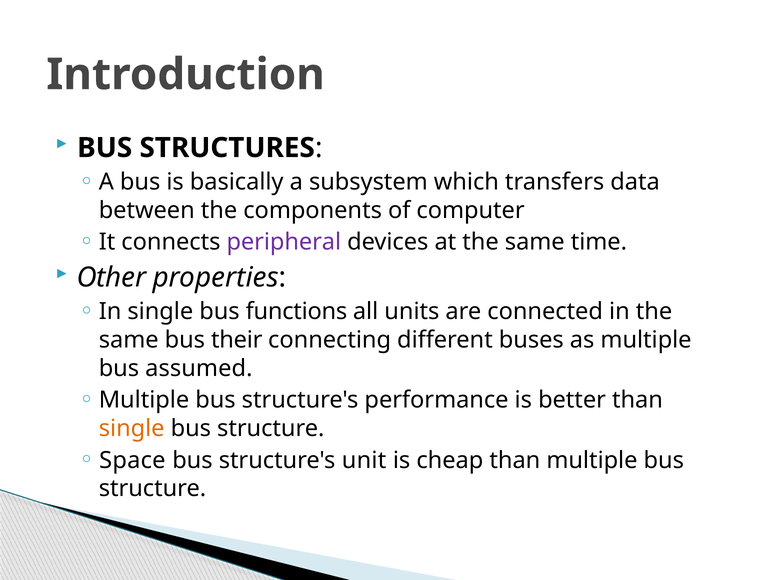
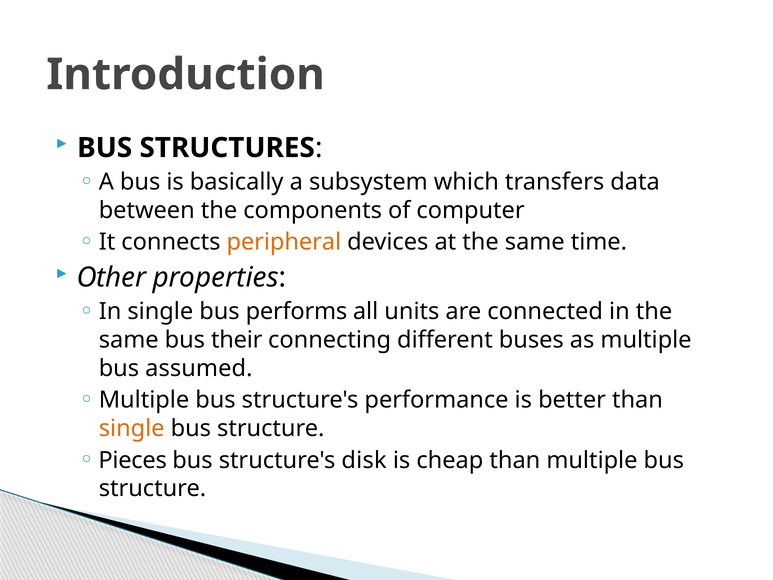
peripheral colour: purple -> orange
functions: functions -> performs
Space: Space -> Pieces
unit: unit -> disk
